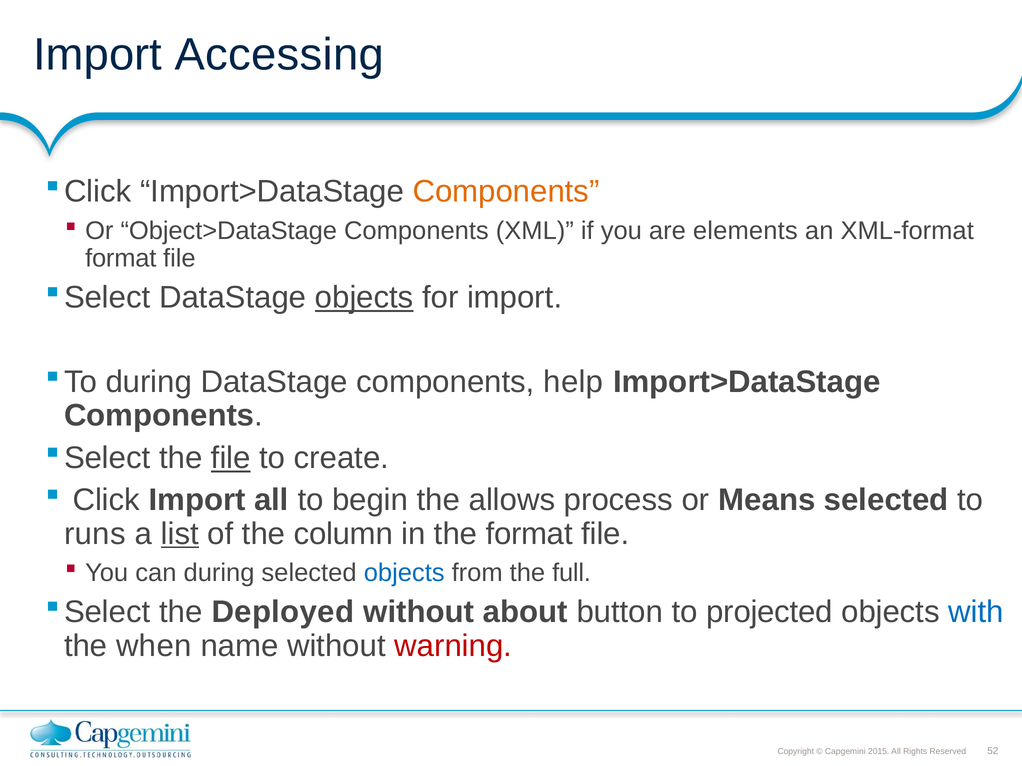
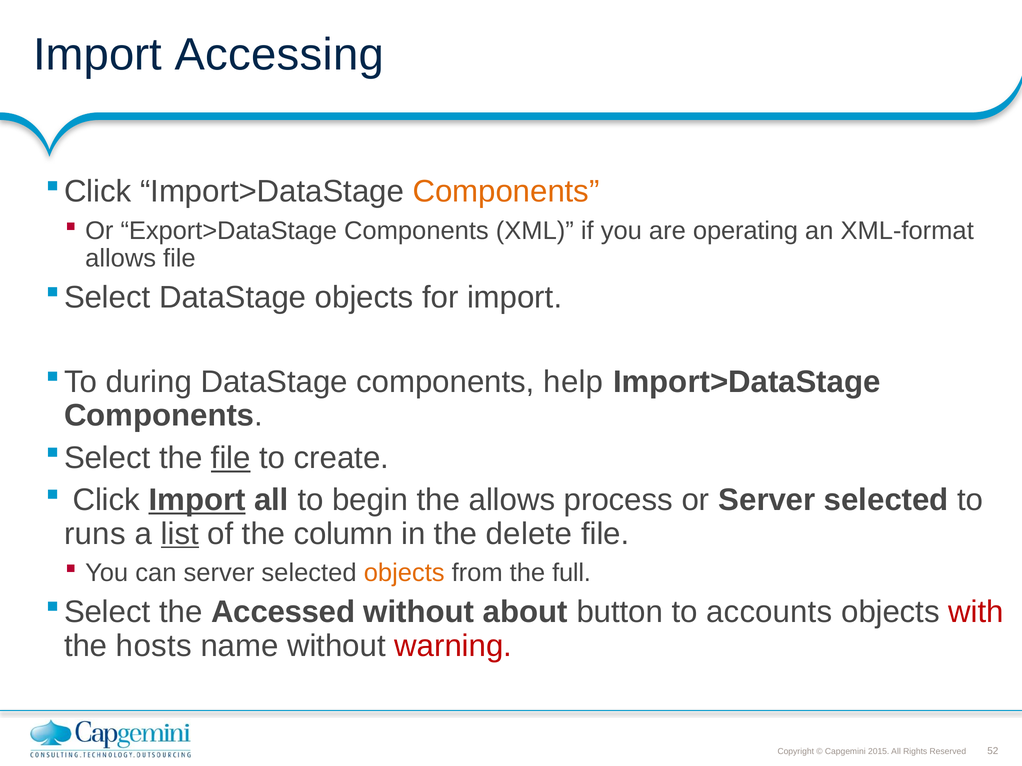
Object>DataStage: Object>DataStage -> Export>DataStage
elements: elements -> operating
format at (121, 259): format -> allows
objects at (364, 298) underline: present -> none
Import at (197, 500) underline: none -> present
or Means: Means -> Server
the format: format -> delete
can during: during -> server
objects at (404, 573) colour: blue -> orange
Deployed: Deployed -> Accessed
projected: projected -> accounts
with colour: blue -> red
when: when -> hosts
